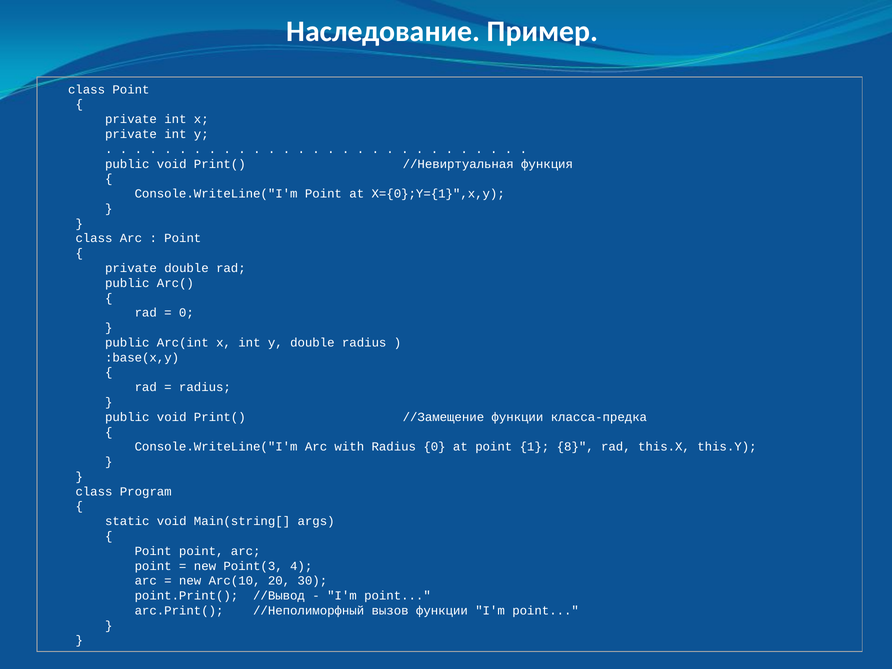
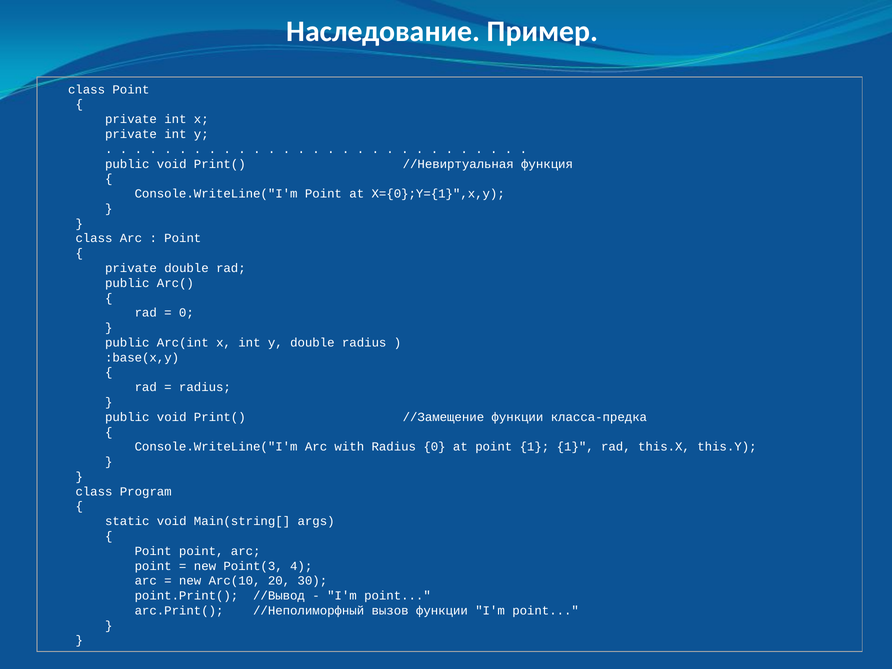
1 8: 8 -> 1
